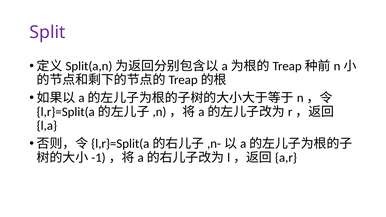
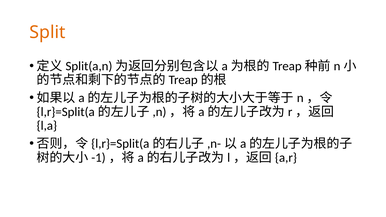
Split colour: purple -> orange
